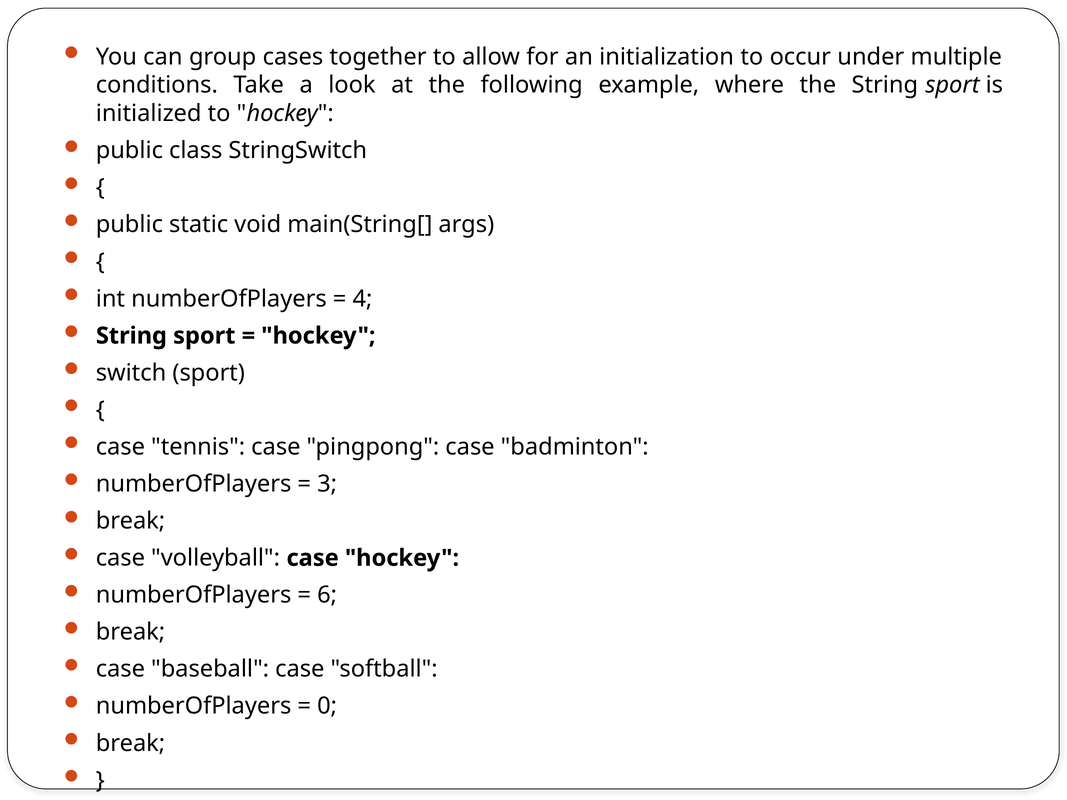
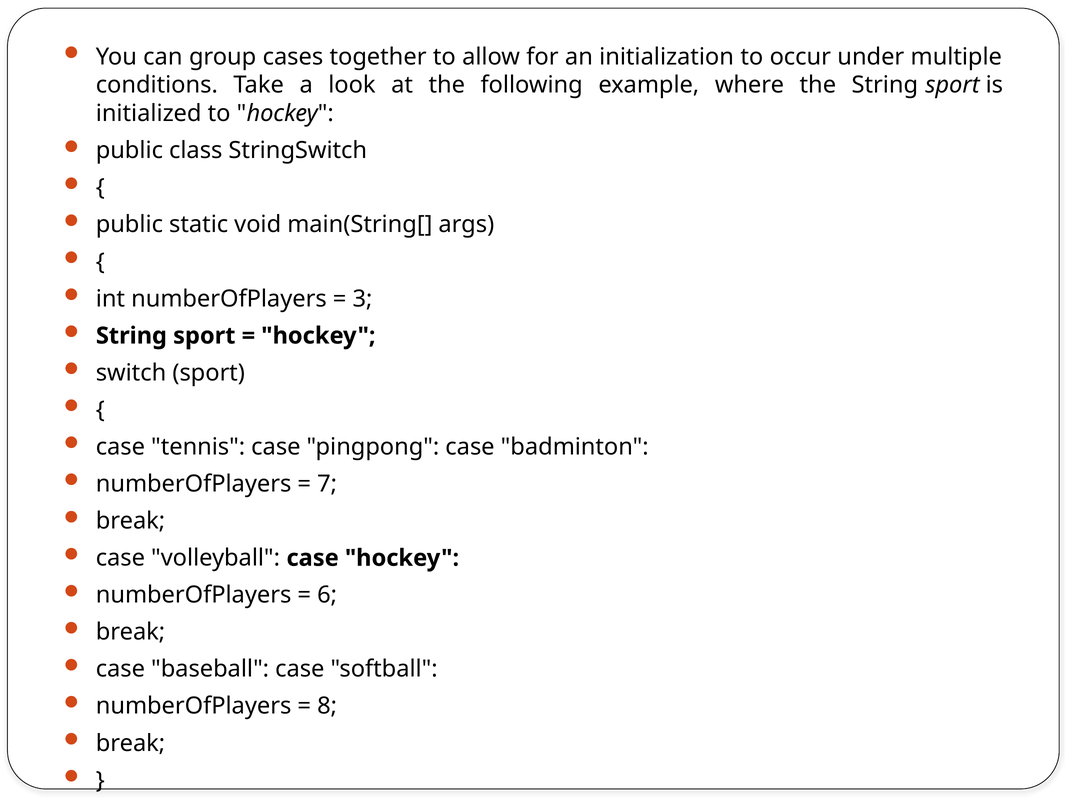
4: 4 -> 3
3: 3 -> 7
0: 0 -> 8
